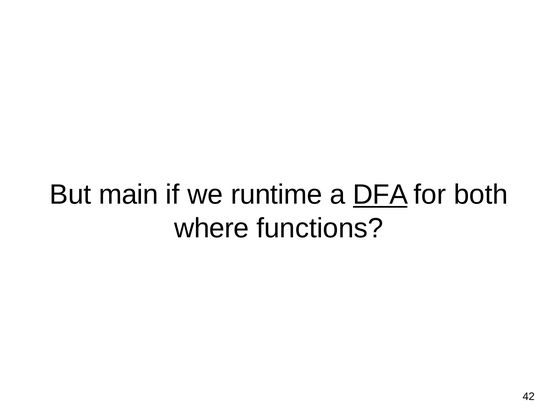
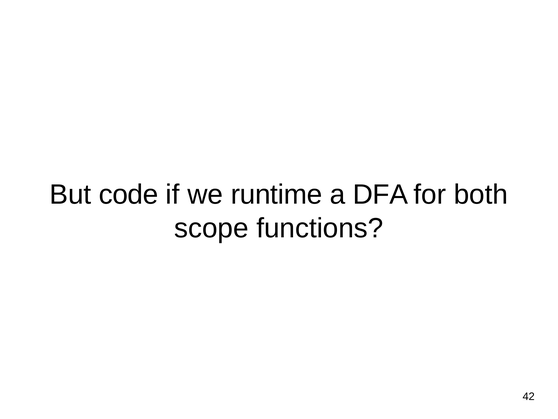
main: main -> code
DFA underline: present -> none
where: where -> scope
